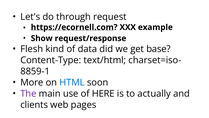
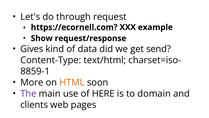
Flesh: Flesh -> Gives
base: base -> send
HTML colour: blue -> orange
actually: actually -> domain
